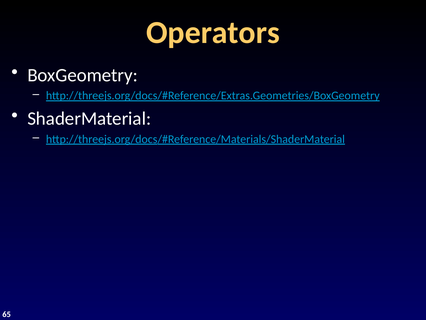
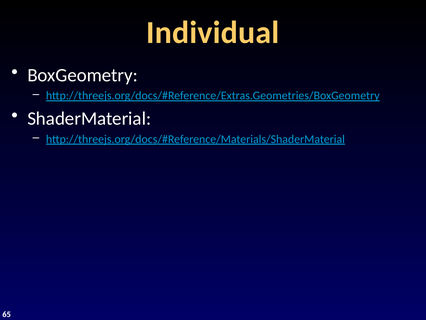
Operators: Operators -> Individual
